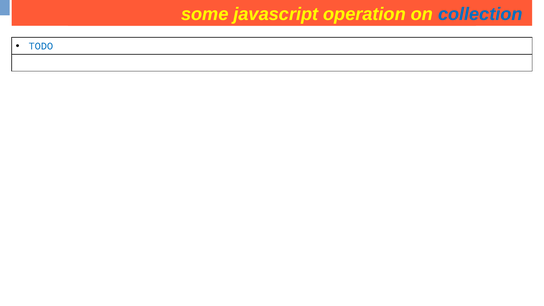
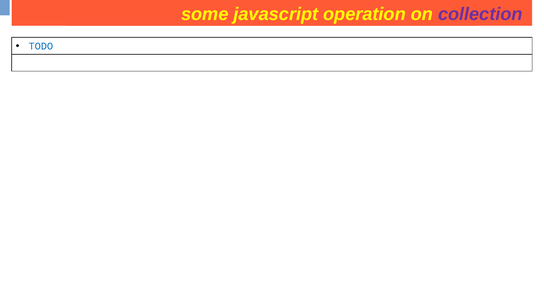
collection at (480, 14) colour: blue -> purple
